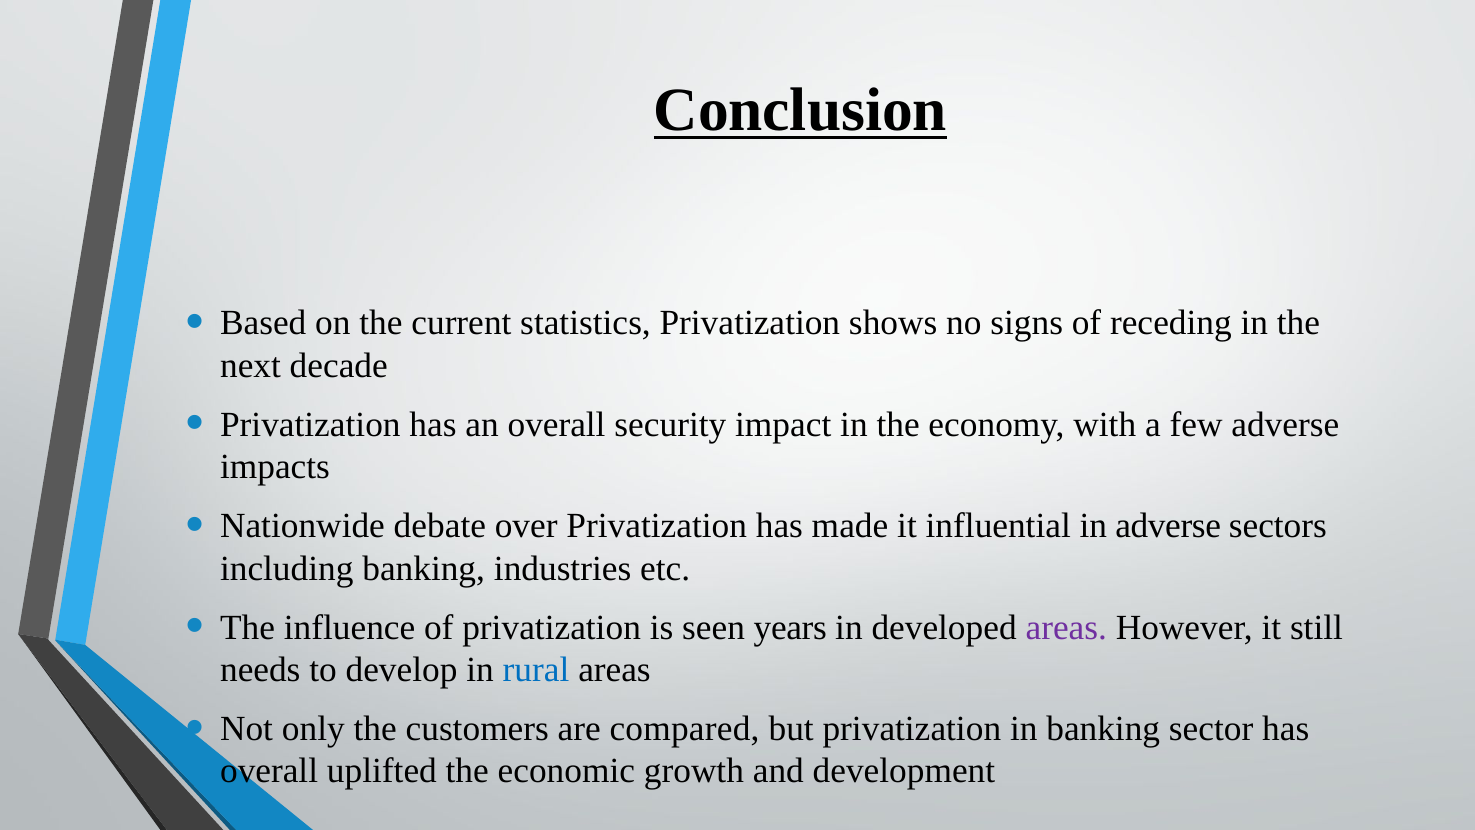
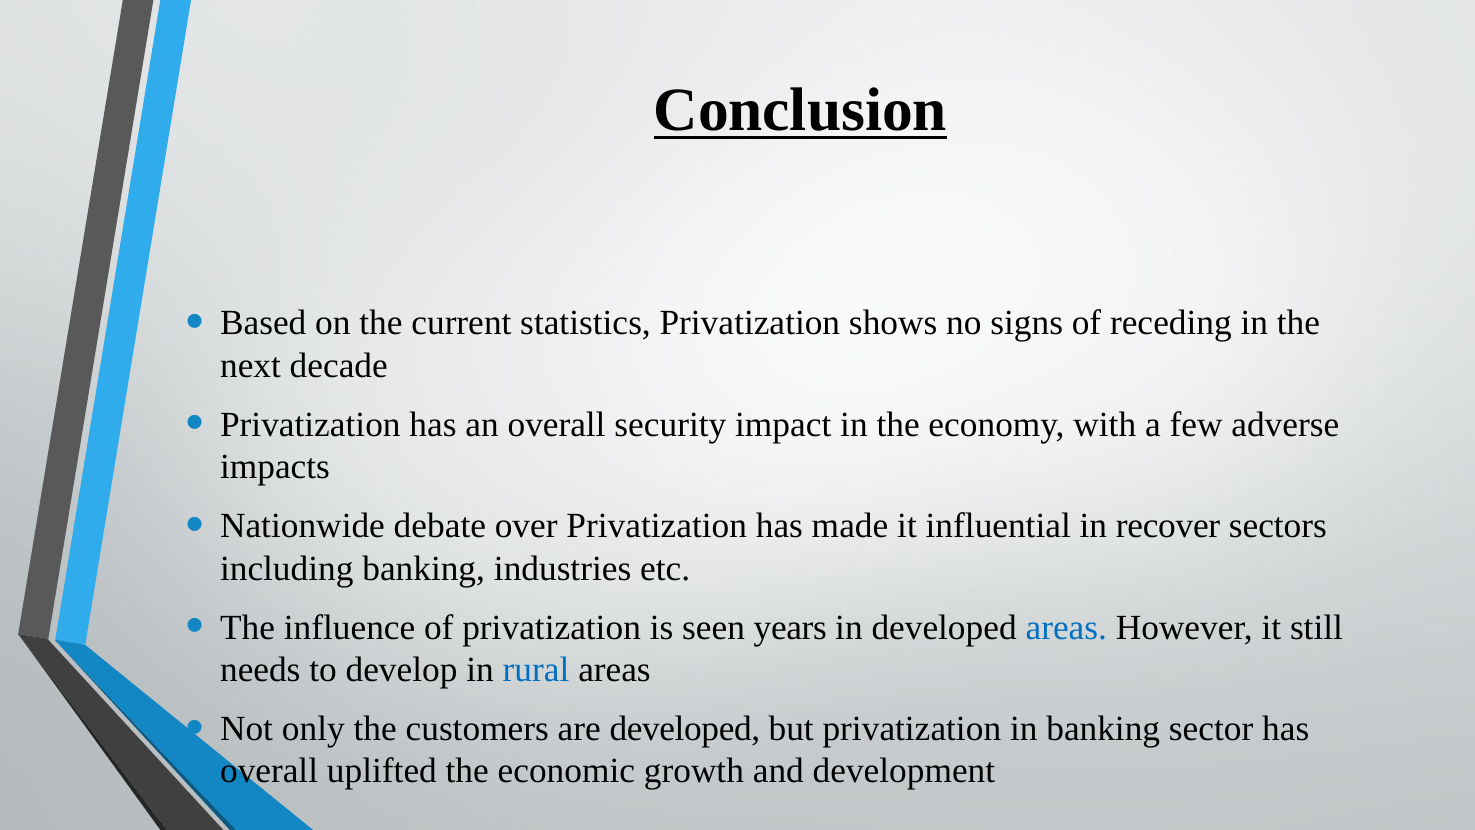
in adverse: adverse -> recover
areas at (1066, 627) colour: purple -> blue
are compared: compared -> developed
